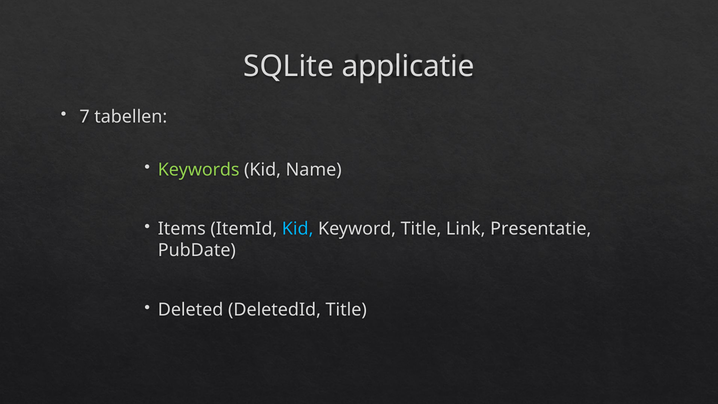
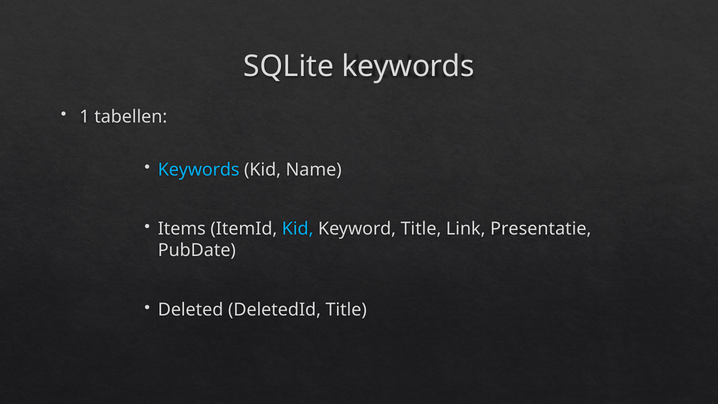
SQLite applicatie: applicatie -> keywords
7: 7 -> 1
Keywords at (199, 170) colour: light green -> light blue
